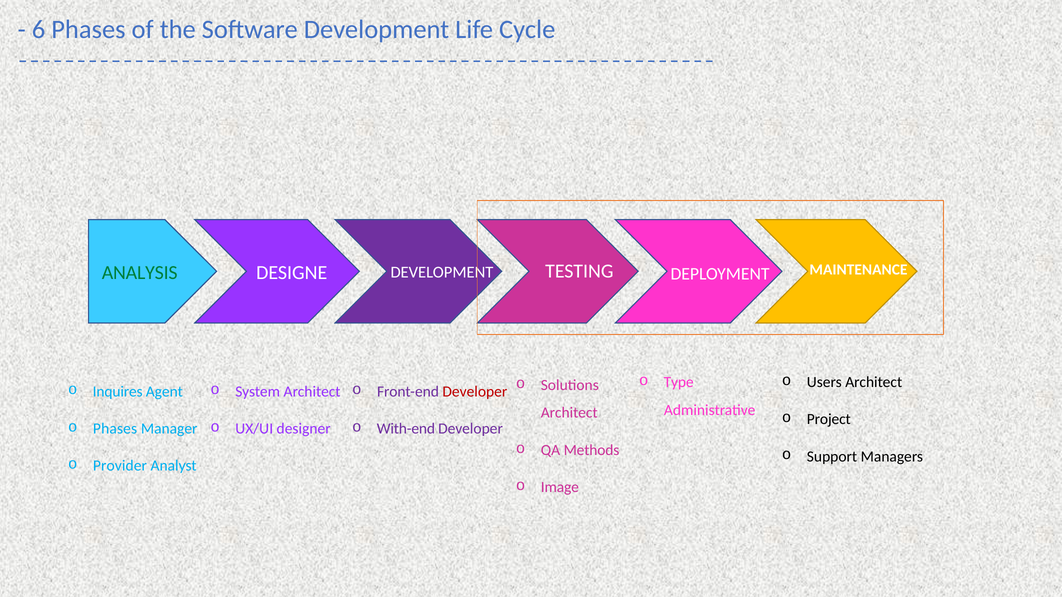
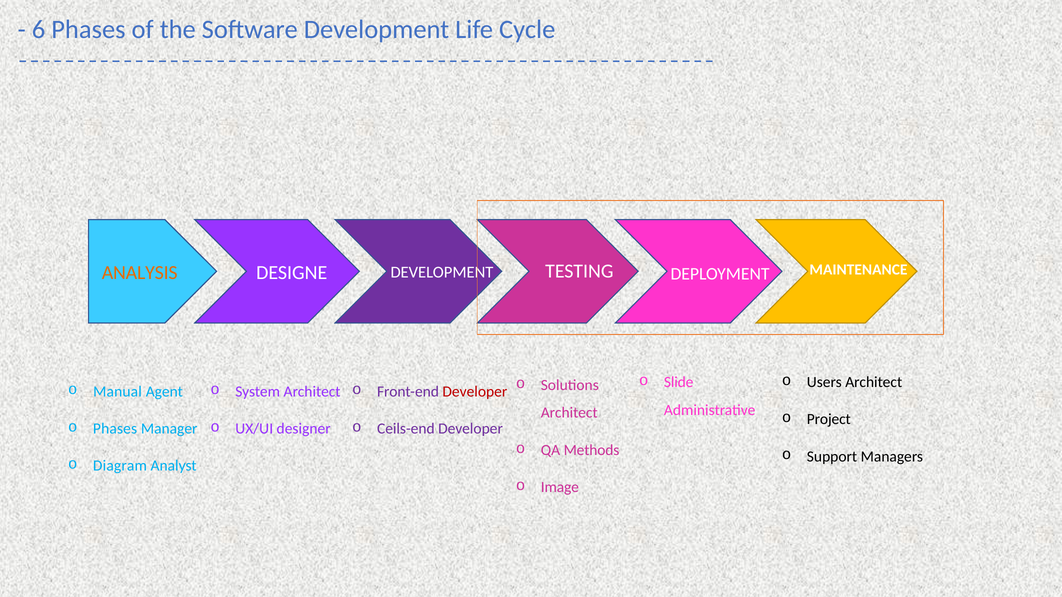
ANALYSIS colour: green -> orange
Type: Type -> Slide
Inquires: Inquires -> Manual
With-end: With-end -> Ceils-end
Provider: Provider -> Diagram
